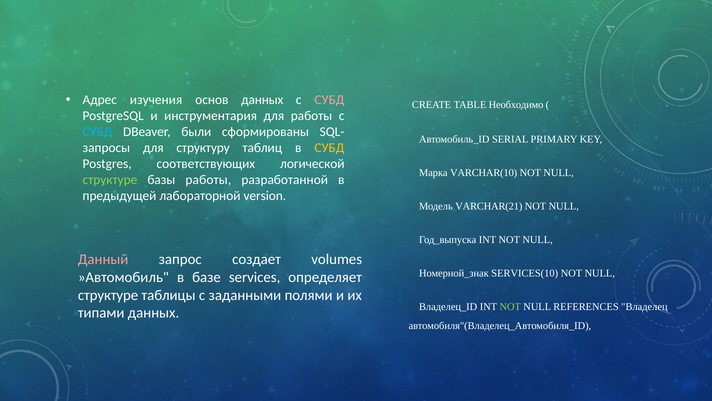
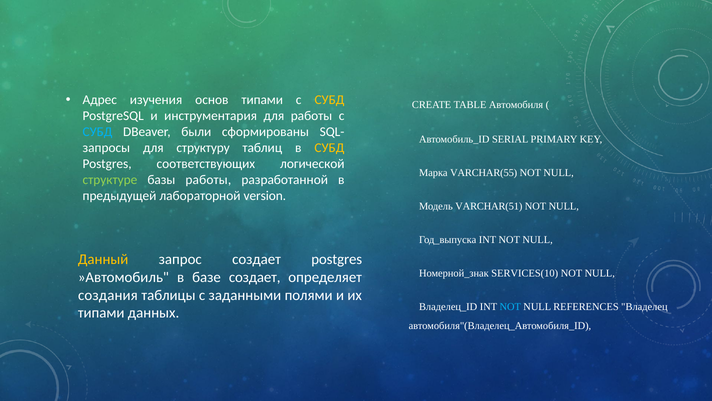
основ данных: данных -> типами
СУБД at (329, 100) colour: pink -> yellow
Необходимо: Необходимо -> Автомобиля
VARCHAR(10: VARCHAR(10 -> VARCHAR(55
VARCHAR(21: VARCHAR(21 -> VARCHAR(51
Данный colour: pink -> yellow
создает volumes: volumes -> postgres
базе services: services -> создает
структуре at (108, 295): структуре -> создания
NOT at (510, 307) colour: light green -> light blue
